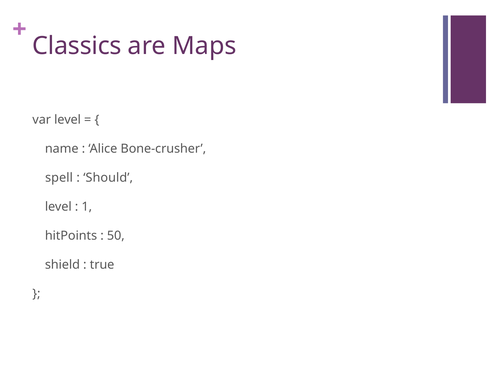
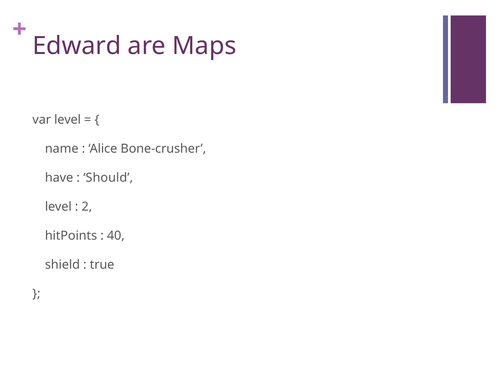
Classics: Classics -> Edward
spell: spell -> have
1: 1 -> 2
50: 50 -> 40
